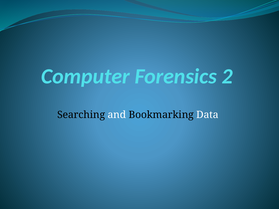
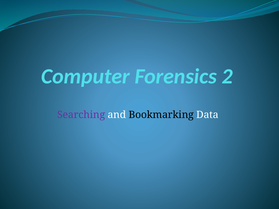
Searching colour: black -> purple
